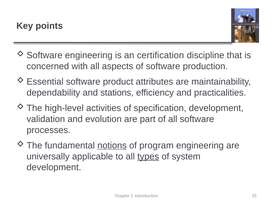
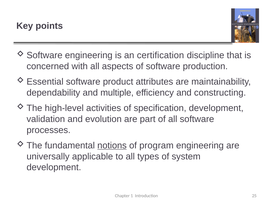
stations: stations -> multiple
practicalities: practicalities -> constructing
types underline: present -> none
